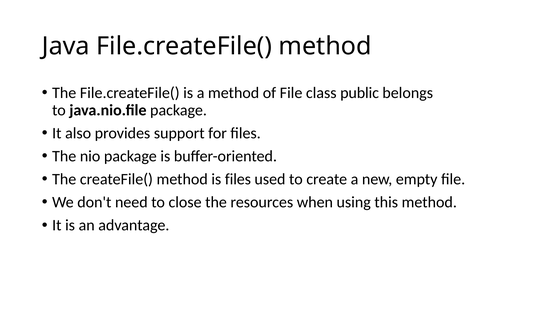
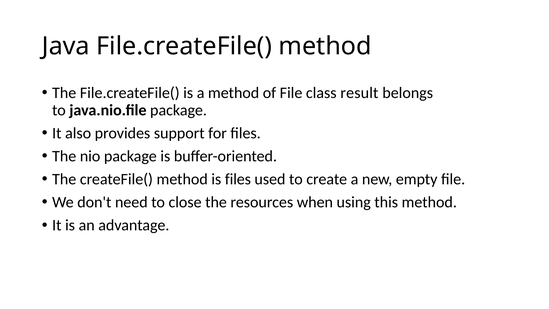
public: public -> result
